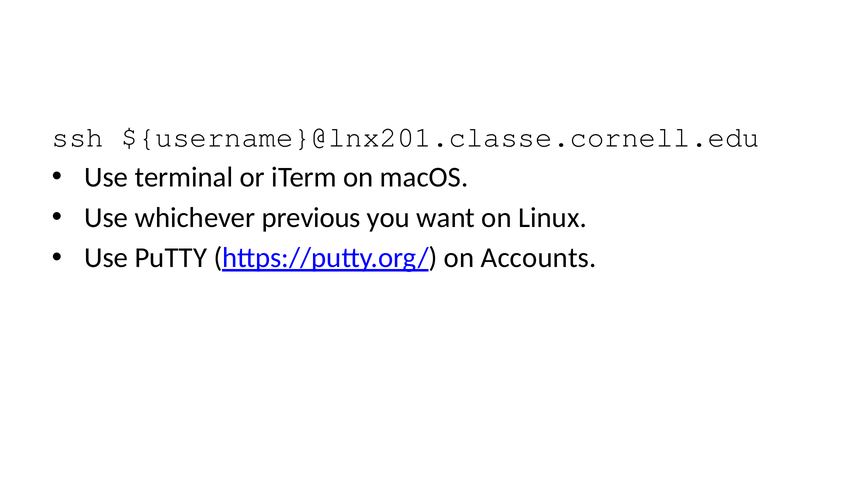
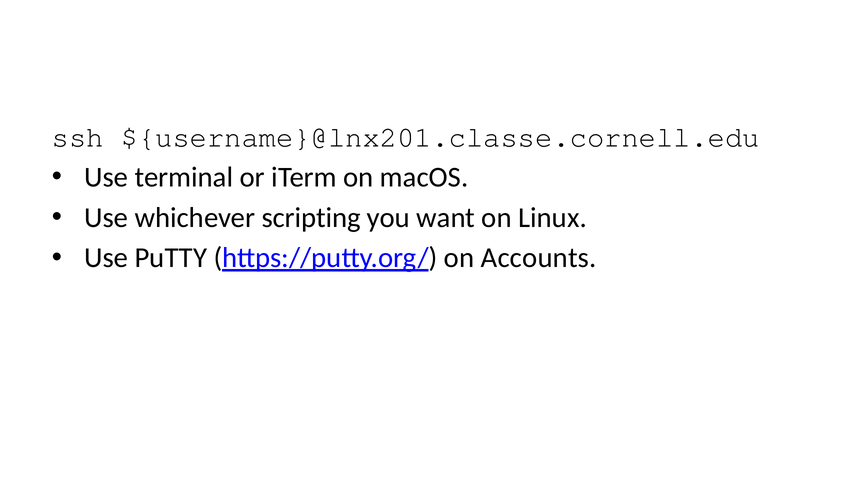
previous: previous -> scripting
